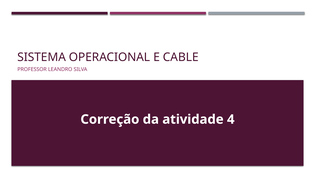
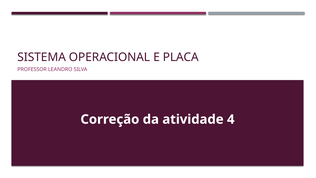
CABLE: CABLE -> PLACA
